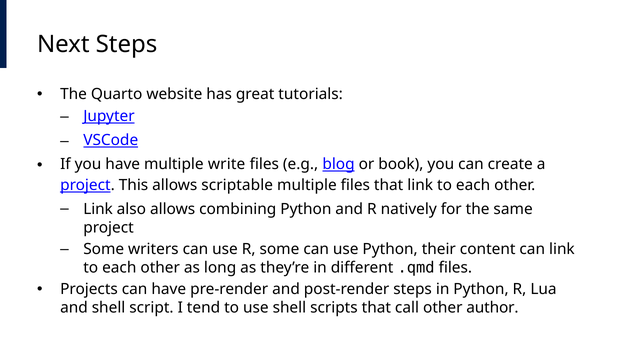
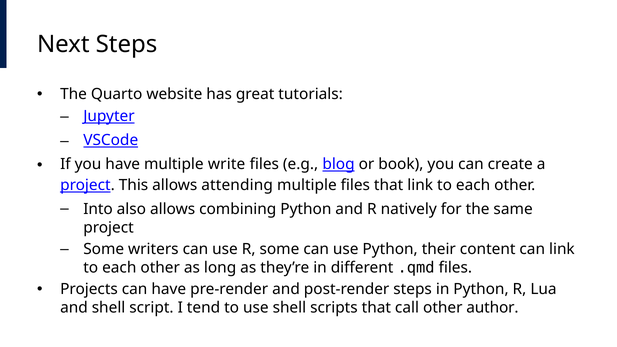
scriptable: scriptable -> attending
Link at (98, 209): Link -> Into
